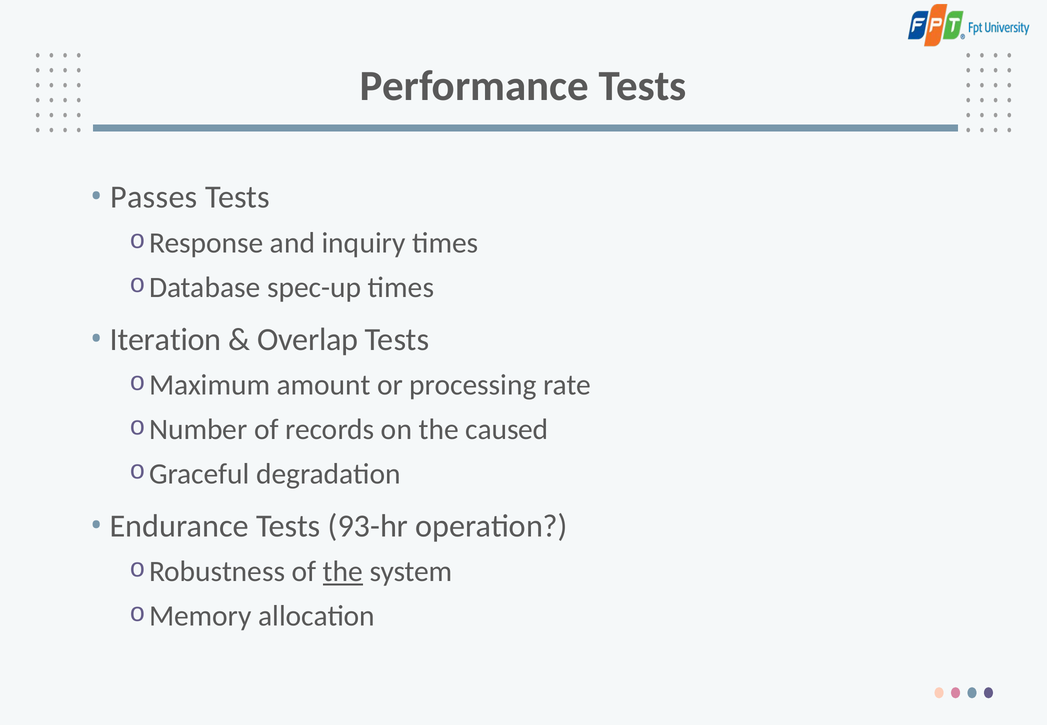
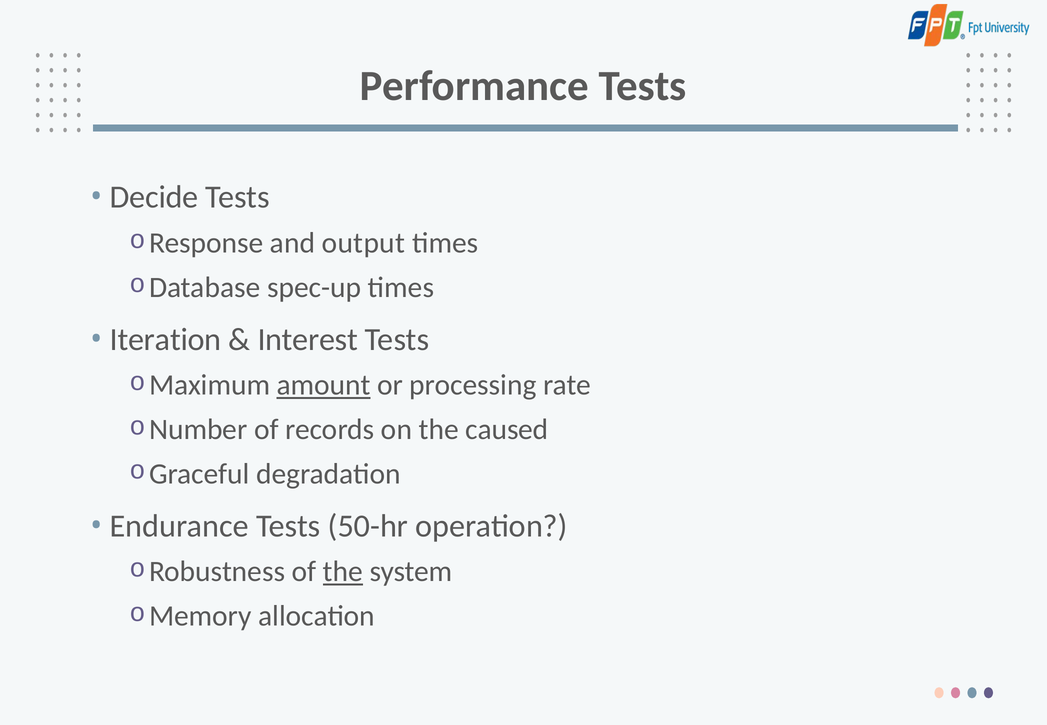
Passes: Passes -> Decide
inquiry: inquiry -> output
Overlap: Overlap -> Interest
amount underline: none -> present
93-hr: 93-hr -> 50-hr
